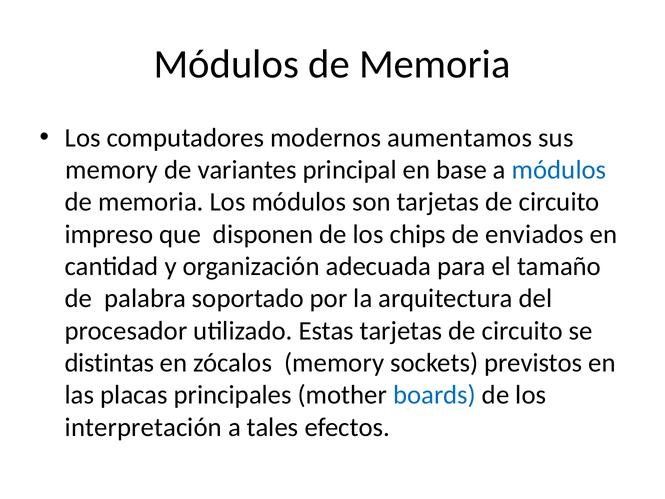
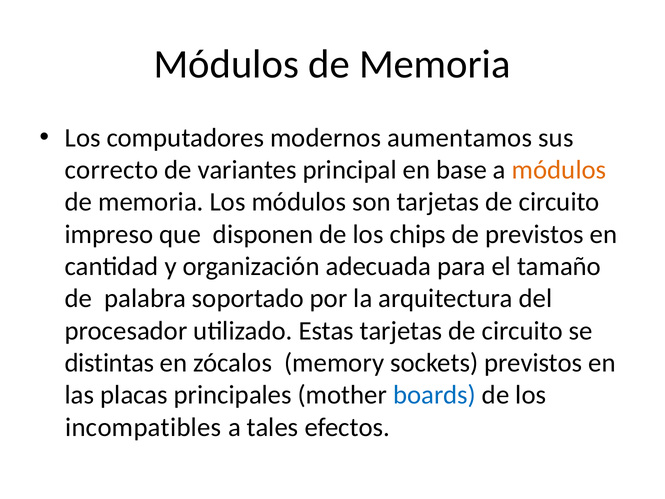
memory at (111, 170): memory -> correcto
módulos at (559, 170) colour: blue -> orange
de enviados: enviados -> previstos
interpretación: interpretación -> incompatibles
